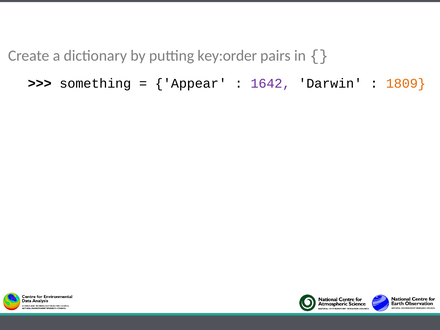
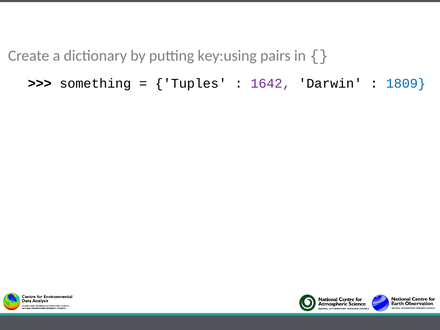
key:order: key:order -> key:using
Appear: Appear -> Tuples
1809 colour: orange -> blue
